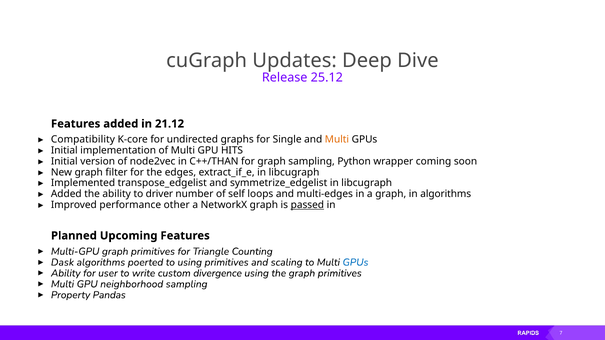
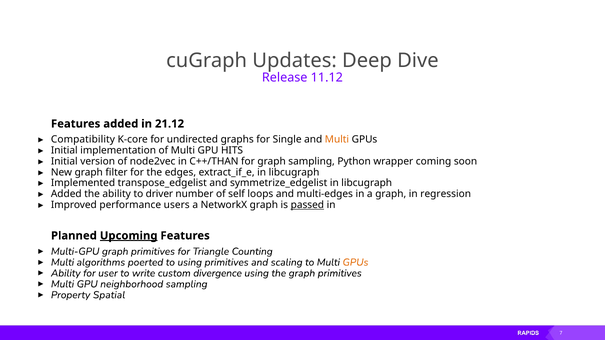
25.12: 25.12 -> 11.12
in algorithms: algorithms -> regression
other: other -> users
Upcoming underline: none -> present
Dask at (62, 263): Dask -> Multi
GPUs at (355, 263) colour: blue -> orange
Pandas: Pandas -> Spatial
